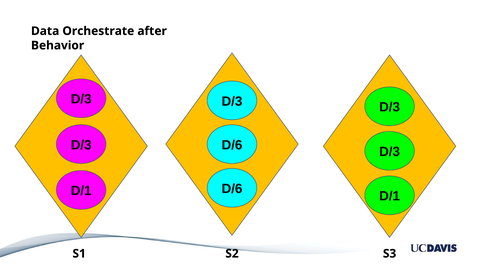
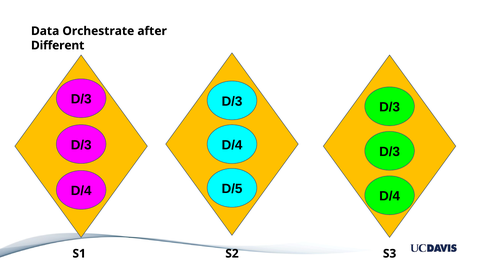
Behavior: Behavior -> Different
D/6 at (232, 145): D/6 -> D/4
D/6 at (232, 188): D/6 -> D/5
D/1 at (81, 190): D/1 -> D/4
D/1 at (390, 196): D/1 -> D/4
